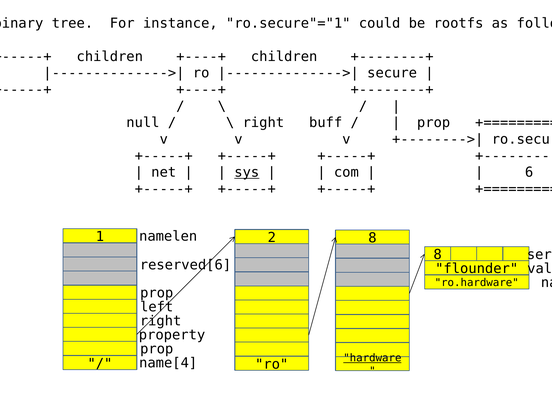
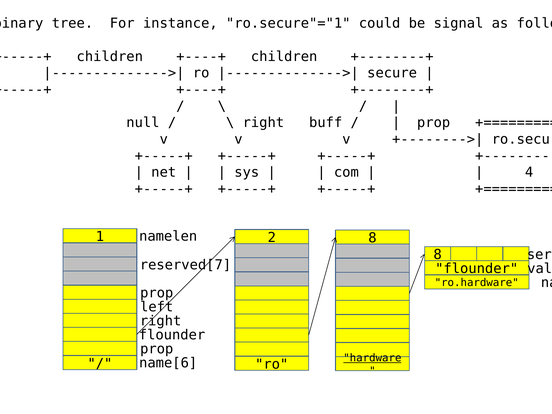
rootfs: rootfs -> signal
sys underline: present -> none
6: 6 -> 4
reserved[6: reserved[6 -> reserved[7
property at (172, 335): property -> flounder
name[4: name[4 -> name[6
